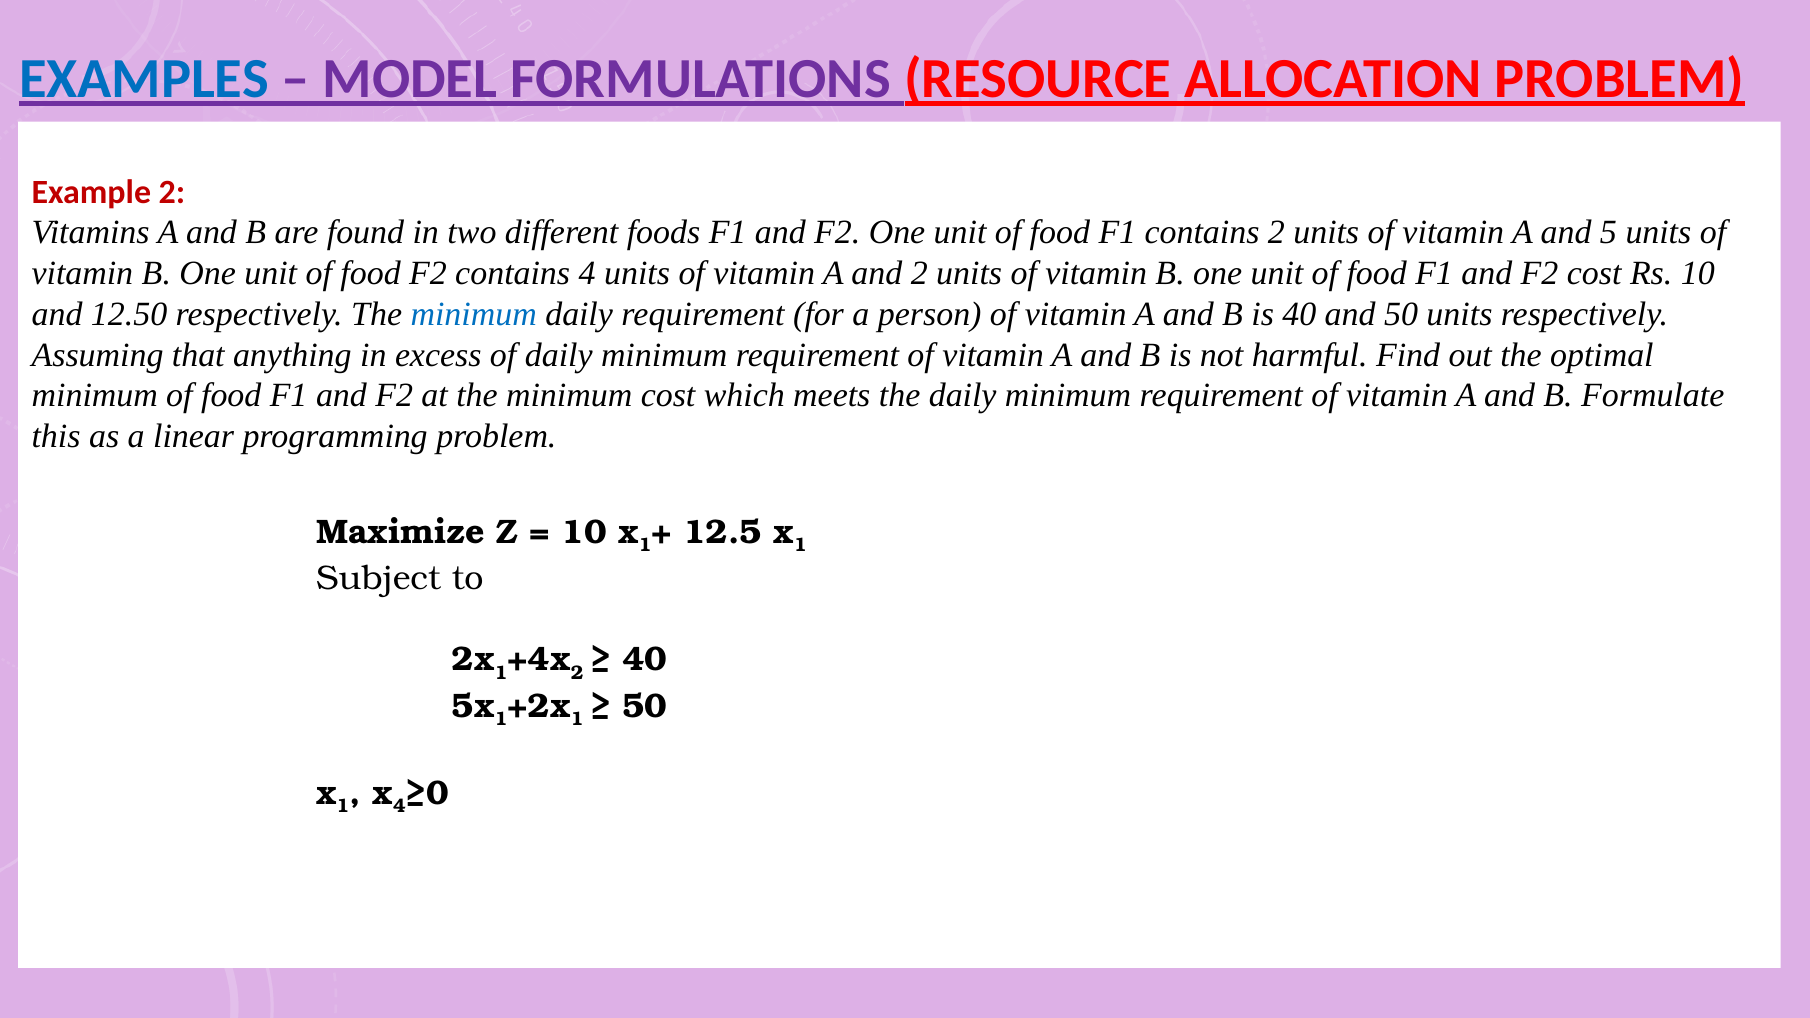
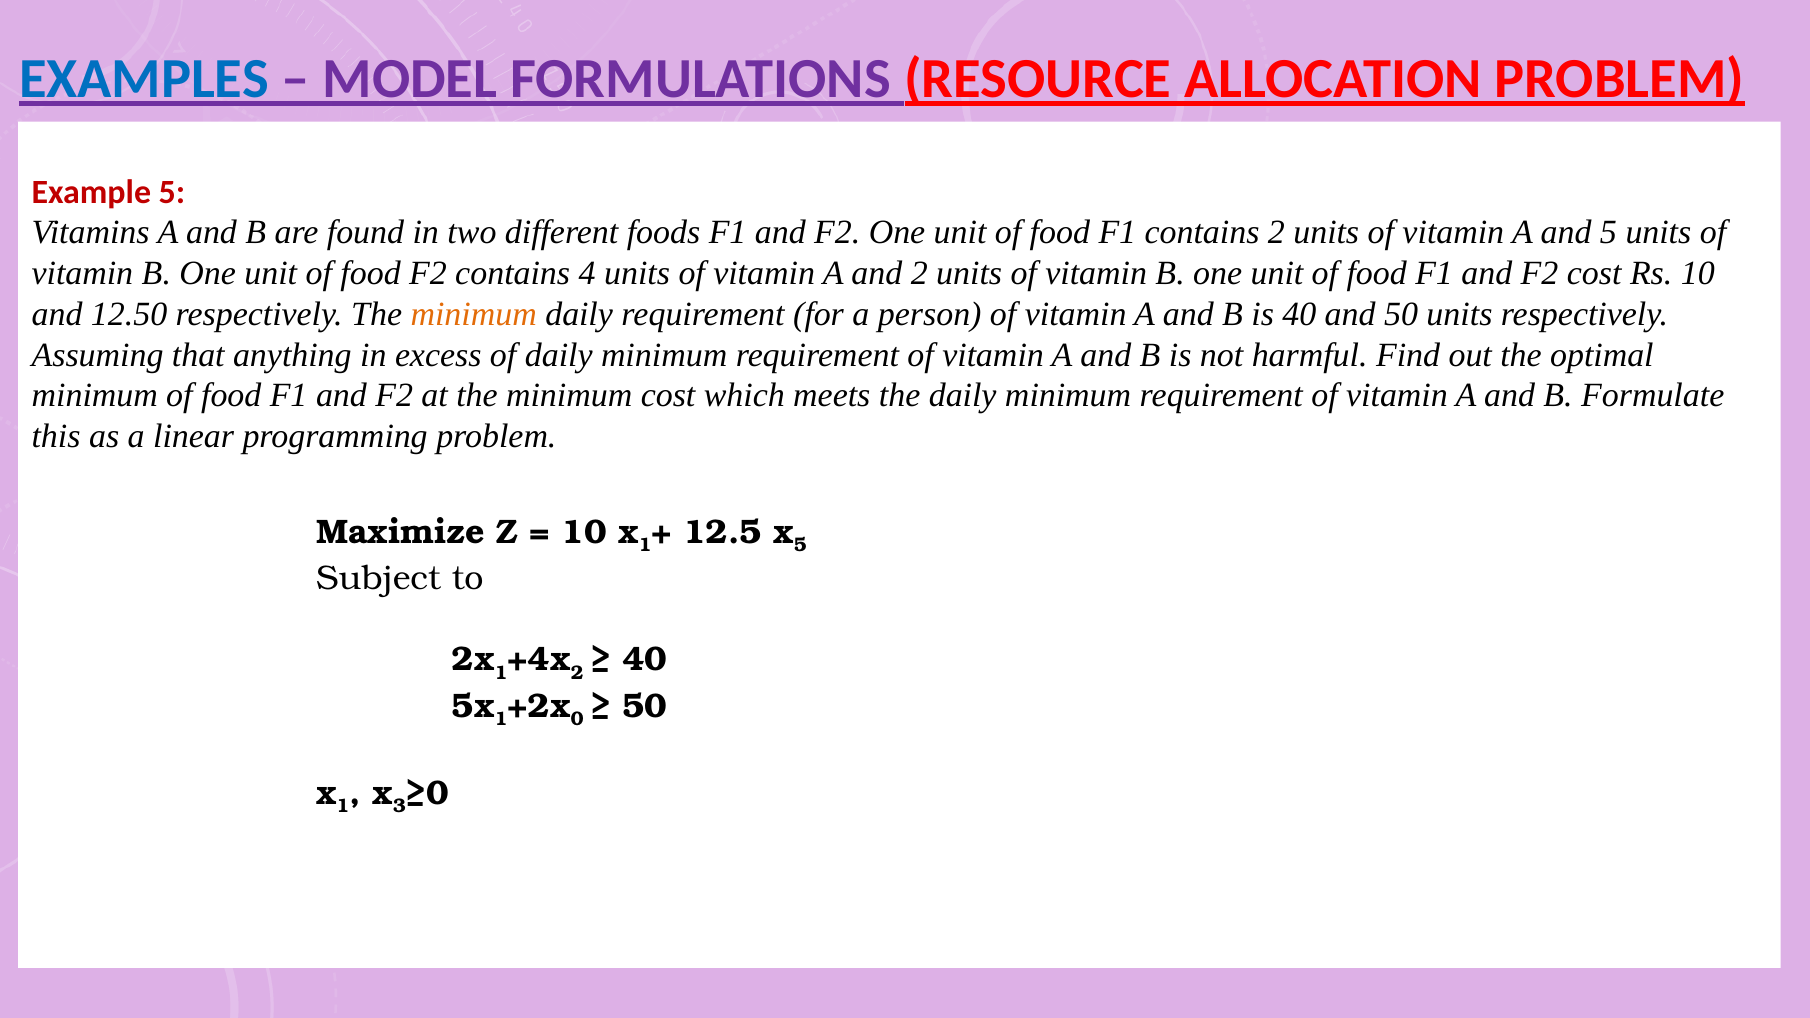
Example 2: 2 -> 5
minimum at (474, 314) colour: blue -> orange
1 at (800, 545): 1 -> 5
1 at (577, 719): 1 -> 0
4 at (399, 806): 4 -> 3
